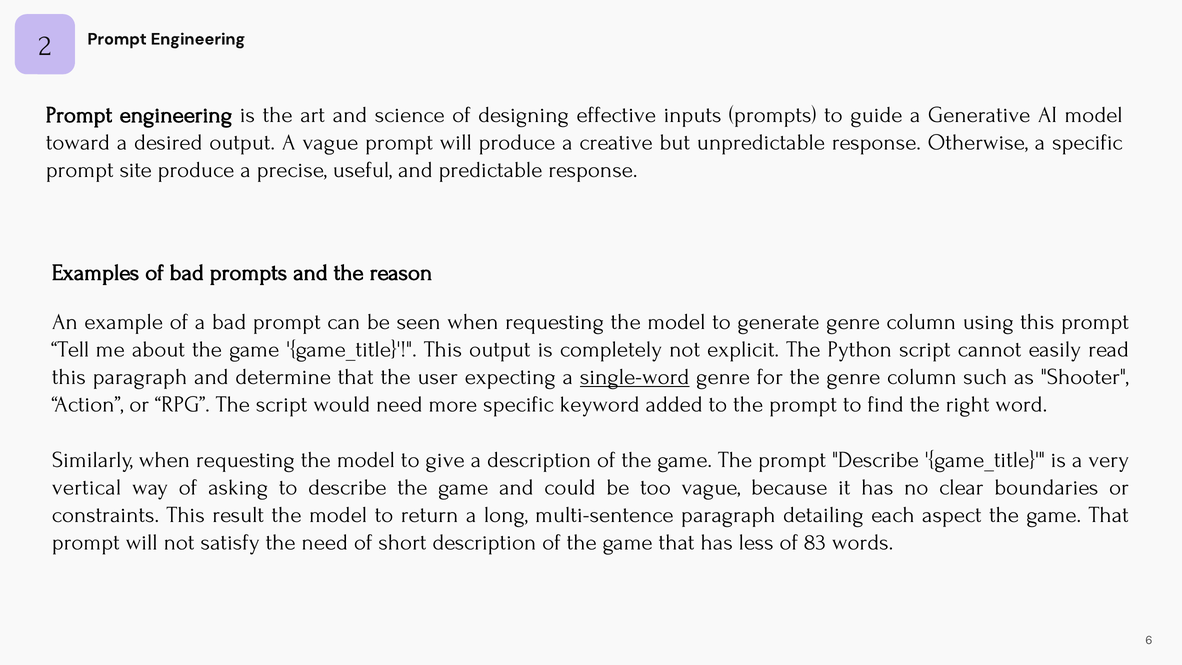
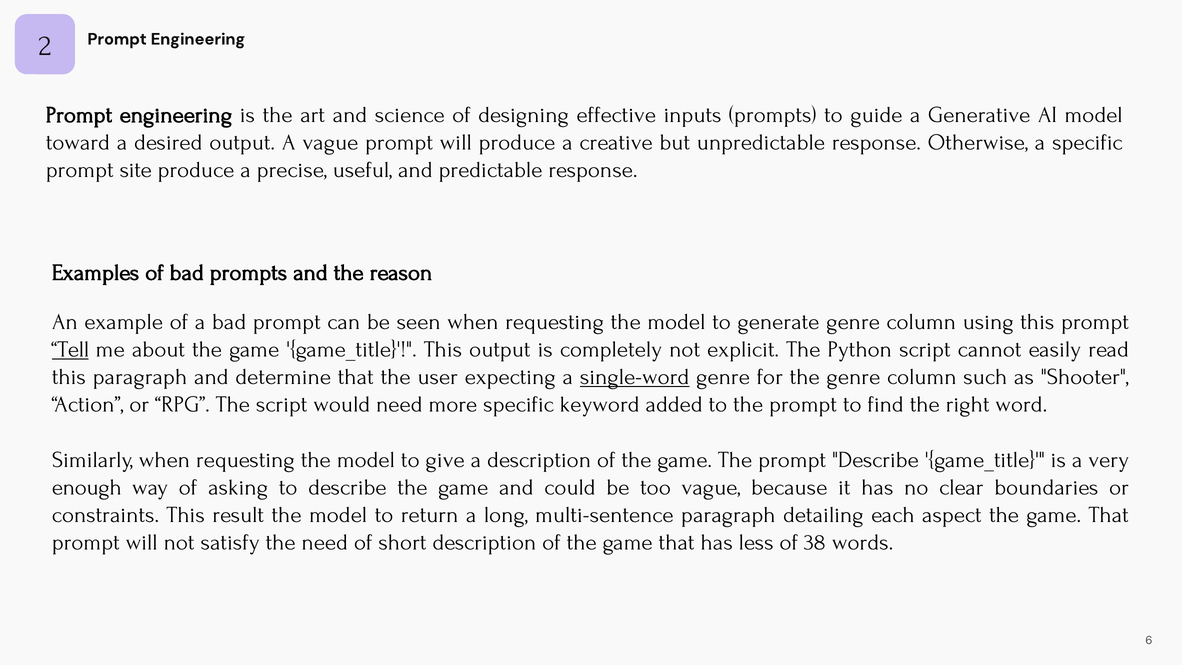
Tell underline: none -> present
vertical: vertical -> enough
83: 83 -> 38
